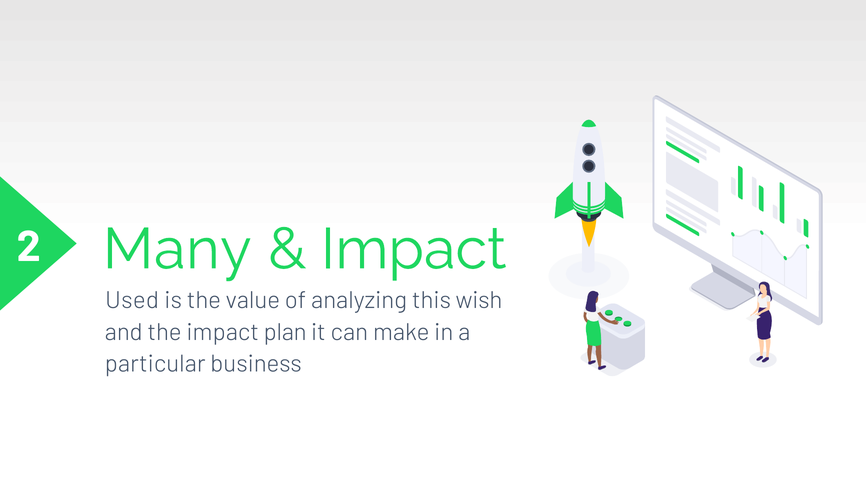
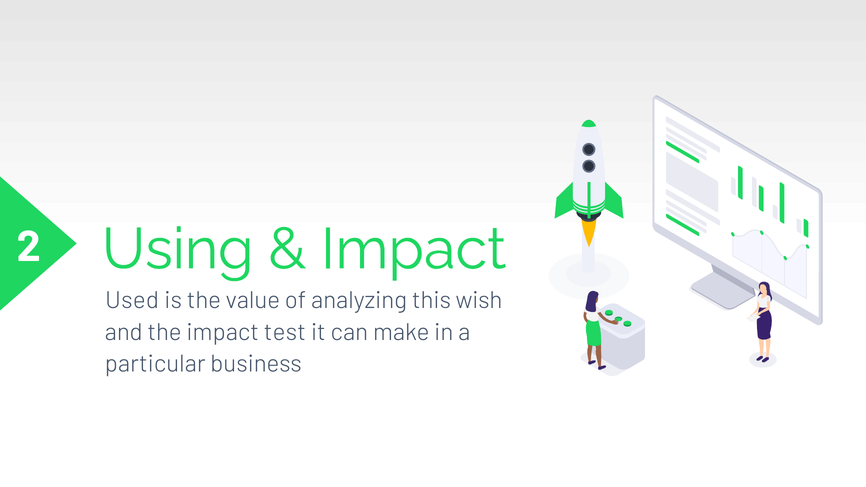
Many: Many -> Using
plan: plan -> test
